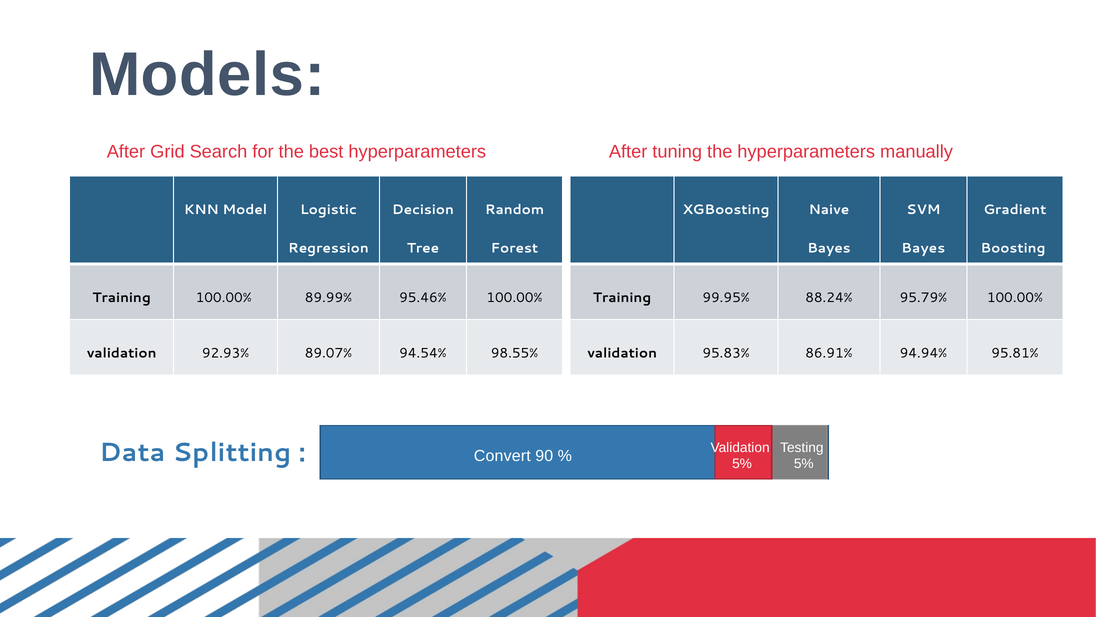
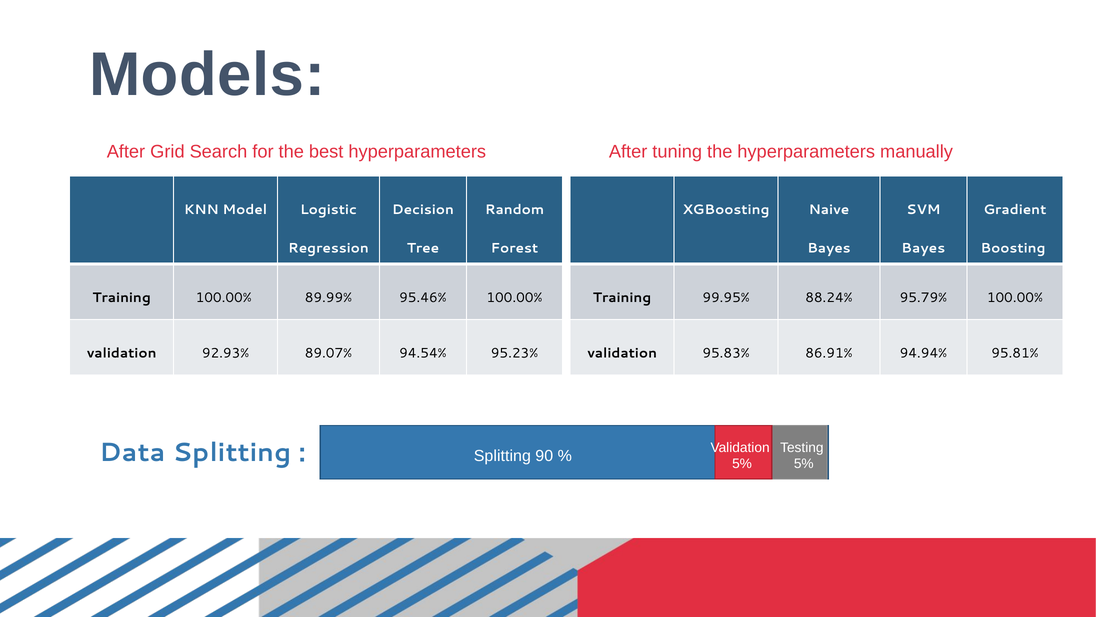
98.55%: 98.55% -> 95.23%
Convert at (502, 456): Convert -> Splitting
